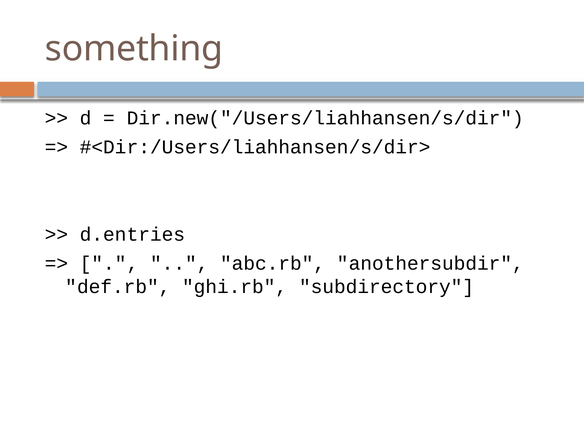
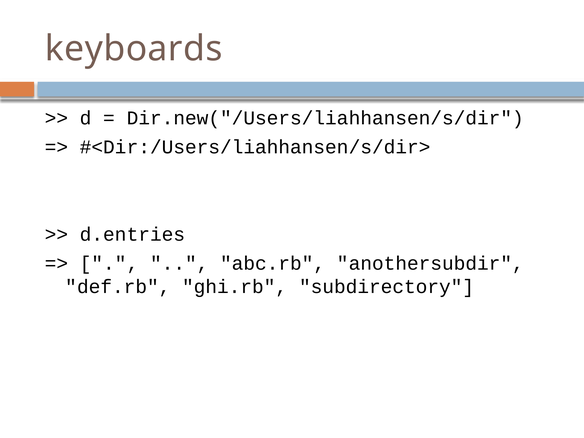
something: something -> keyboards
